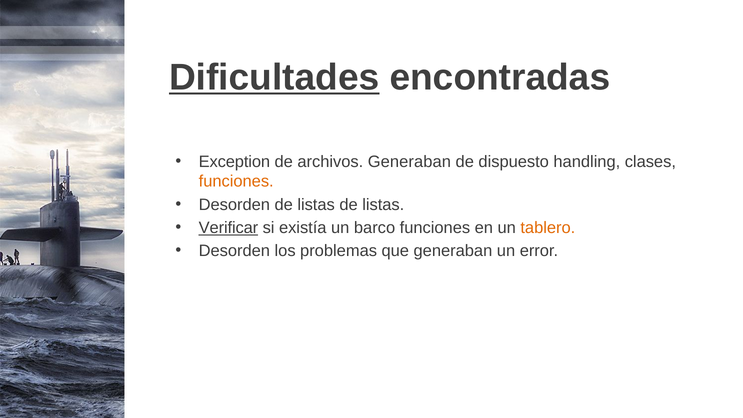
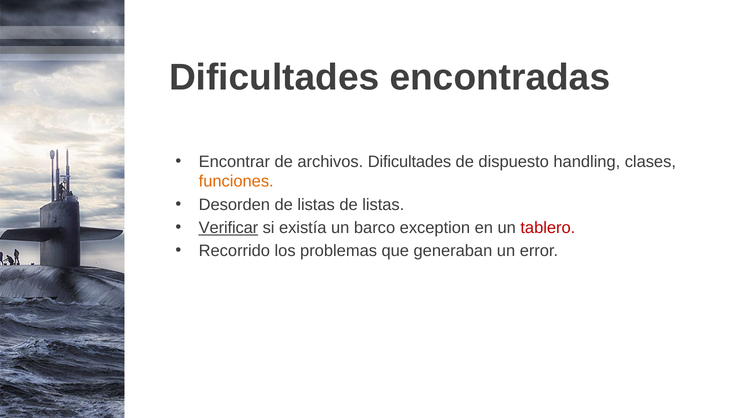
Dificultades at (274, 78) underline: present -> none
Exception: Exception -> Encontrar
archivos Generaban: Generaban -> Dificultades
barco funciones: funciones -> exception
tablero colour: orange -> red
Desorden at (234, 251): Desorden -> Recorrido
